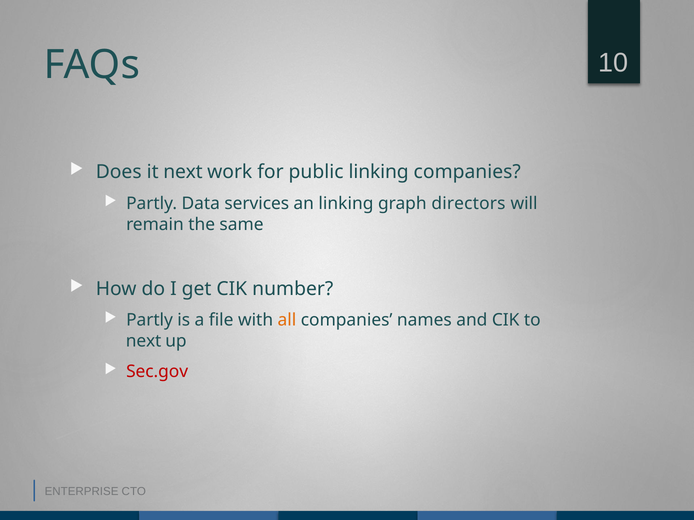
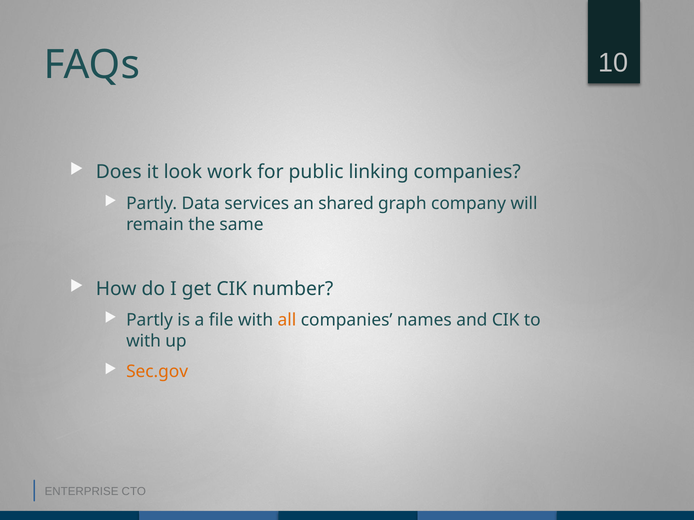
it next: next -> look
an linking: linking -> shared
directors: directors -> company
next at (144, 341): next -> with
Sec.gov colour: red -> orange
